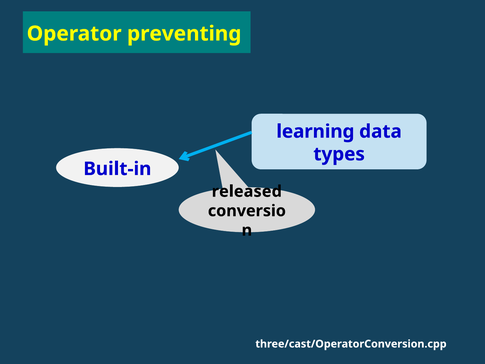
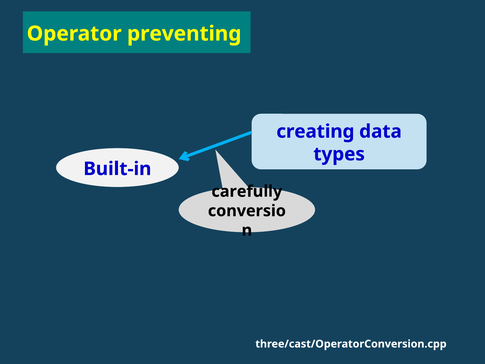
learning: learning -> creating
released: released -> carefully
